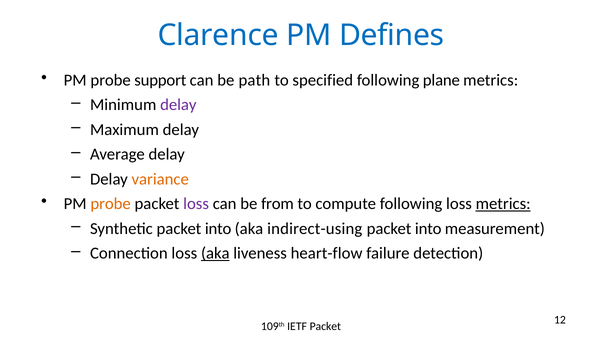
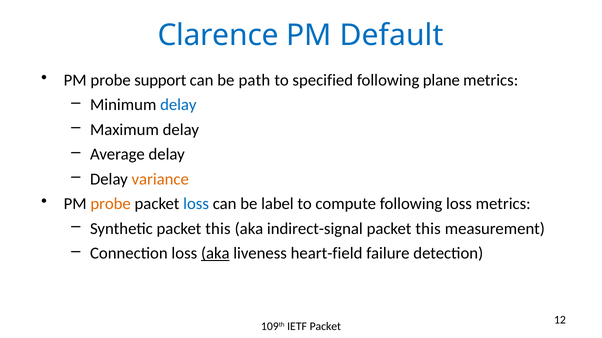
Defines: Defines -> Default
delay at (178, 105) colour: purple -> blue
loss at (196, 204) colour: purple -> blue
from: from -> label
metrics at (503, 204) underline: present -> none
Synthetic packet into: into -> this
indirect-using: indirect-using -> indirect-signal
into at (428, 229): into -> this
heart-flow: heart-flow -> heart-field
